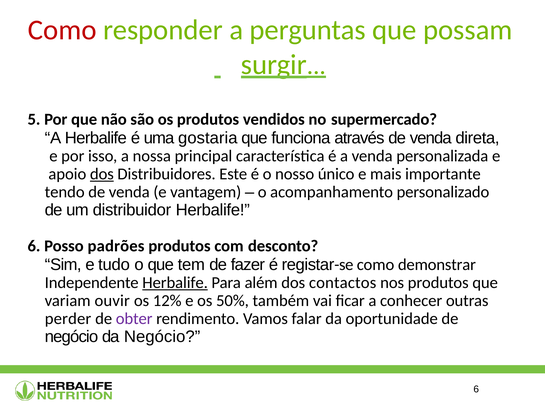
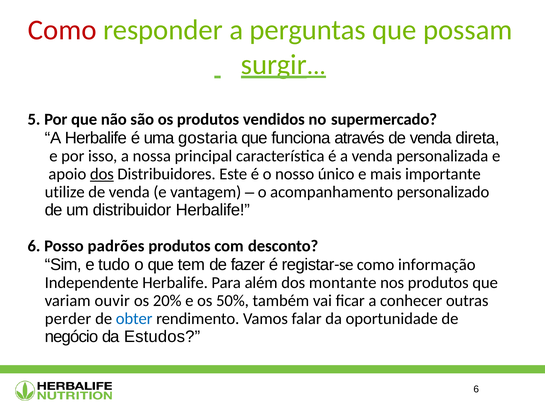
tendo: tendo -> utilize
demonstrar: demonstrar -> informação
Herbalife at (175, 283) underline: present -> none
contactos: contactos -> montante
12%: 12% -> 20%
obter colour: purple -> blue
da Negócio: Negócio -> Estudos
